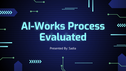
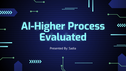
AI-Works: AI-Works -> AI-Higher
